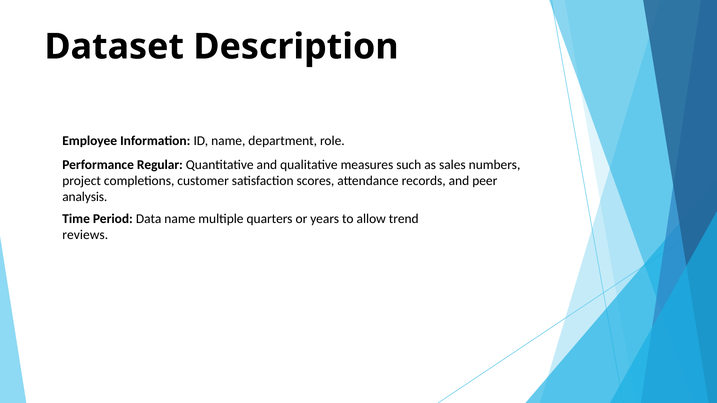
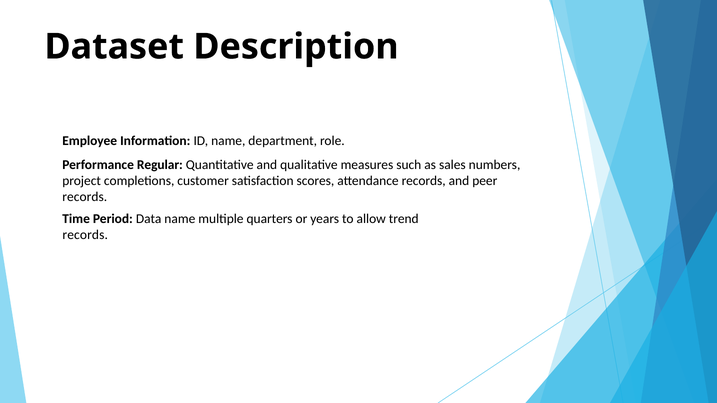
analysis at (85, 197): analysis -> records
reviews at (85, 235): reviews -> records
